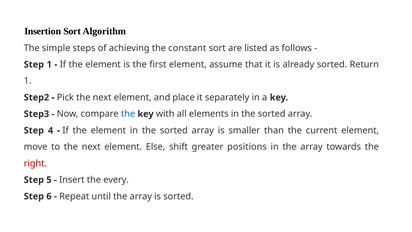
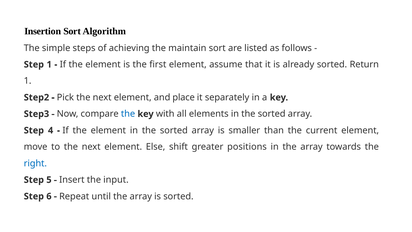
constant: constant -> maintain
right colour: red -> blue
every: every -> input
